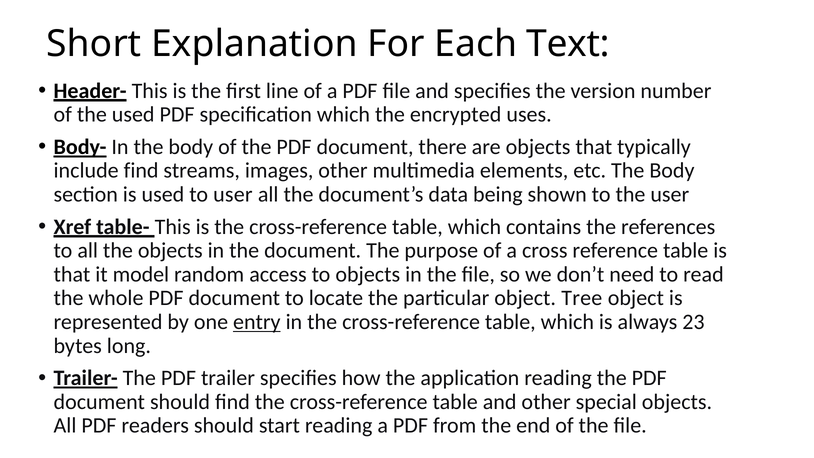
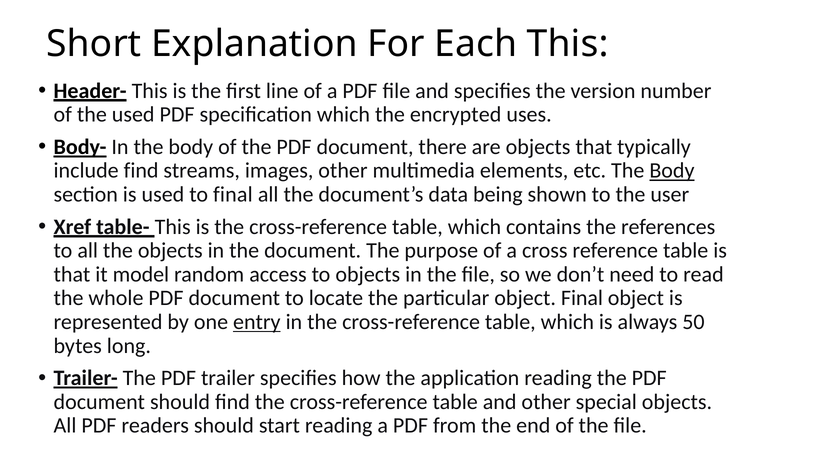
Each Text: Text -> This
Body at (672, 171) underline: none -> present
to user: user -> final
object Tree: Tree -> Final
23: 23 -> 50
